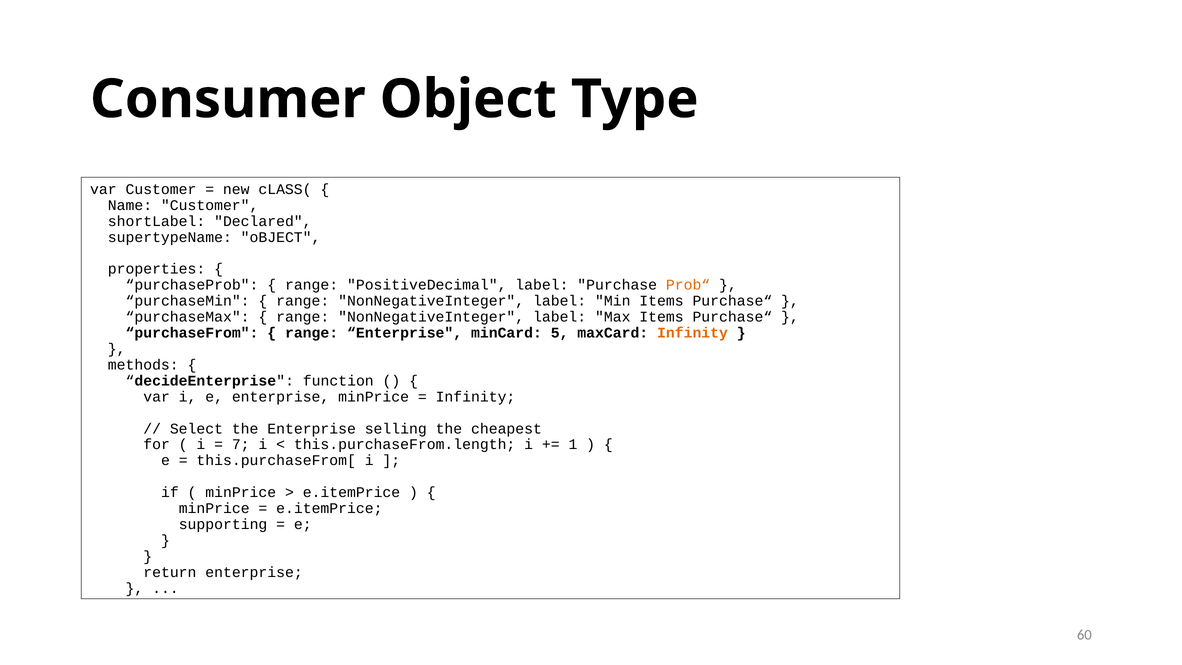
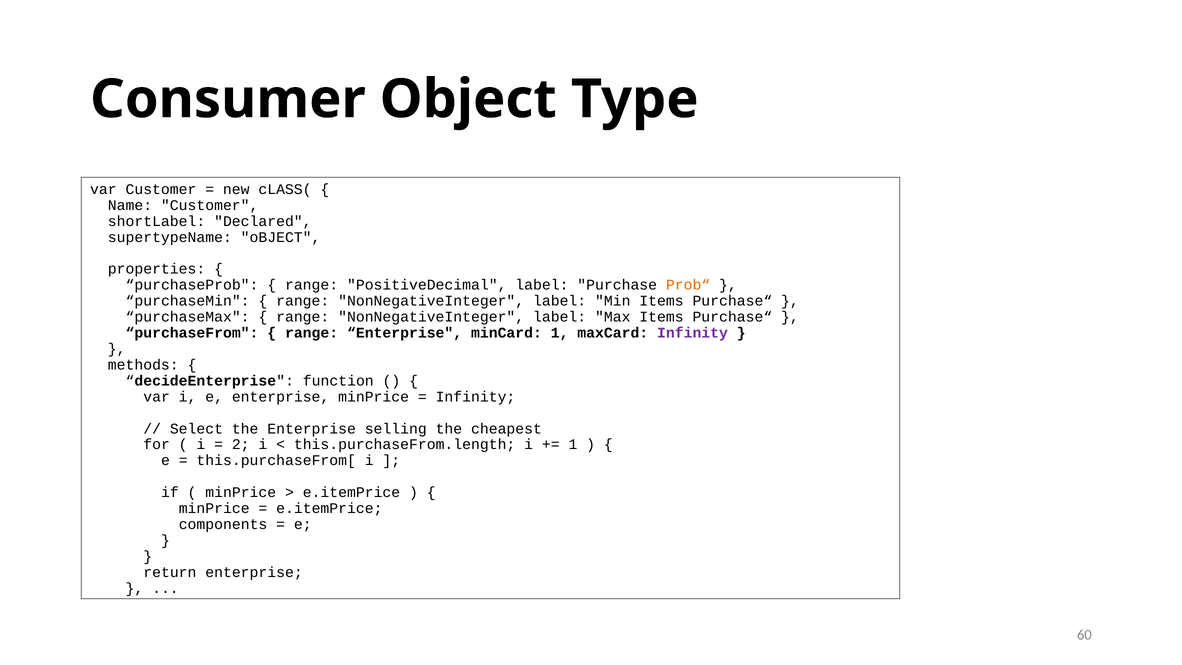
minCard 5: 5 -> 1
Infinity at (693, 333) colour: orange -> purple
7: 7 -> 2
supporting: supporting -> components
